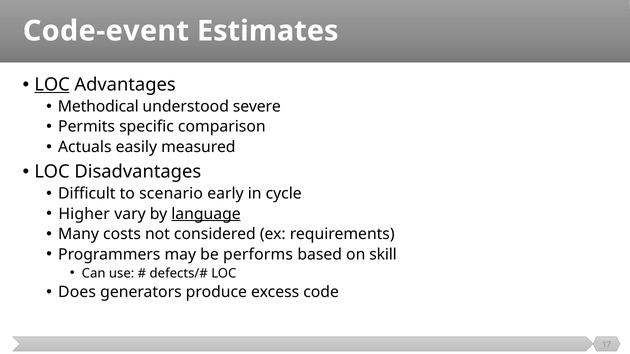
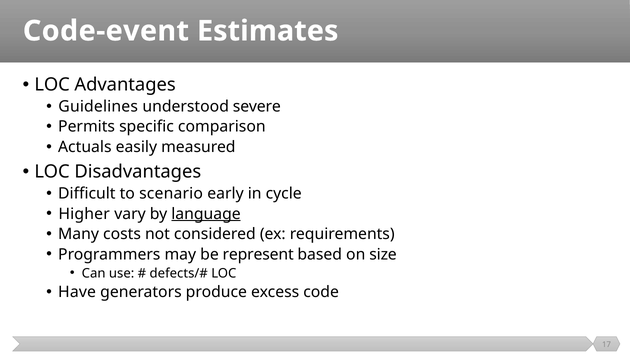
LOC at (52, 85) underline: present -> none
Methodical: Methodical -> Guidelines
performs: performs -> represent
skill: skill -> size
Does: Does -> Have
